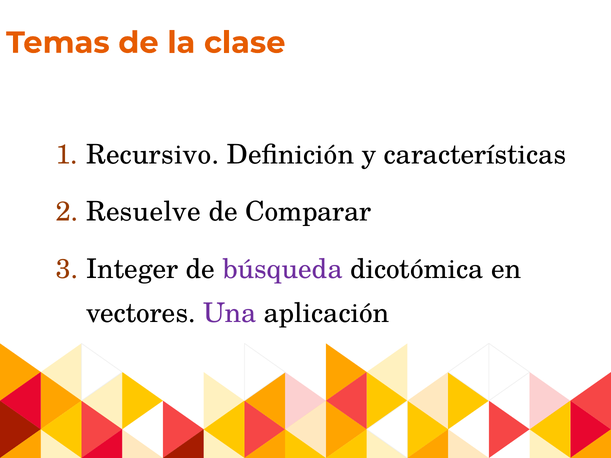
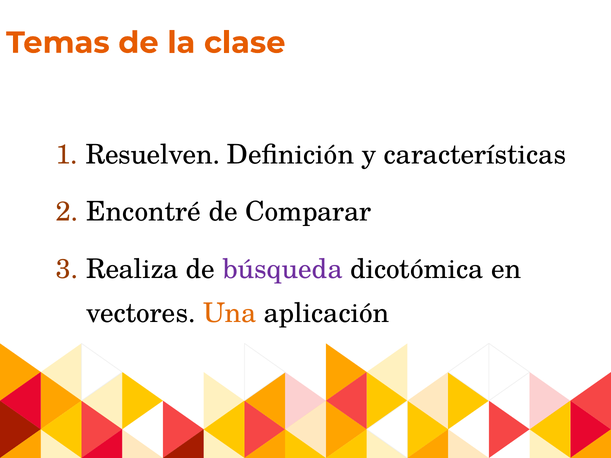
Recursivo: Recursivo -> Resuelven
Resuelve: Resuelve -> Encontré
Integer: Integer -> Realiza
Una colour: purple -> orange
